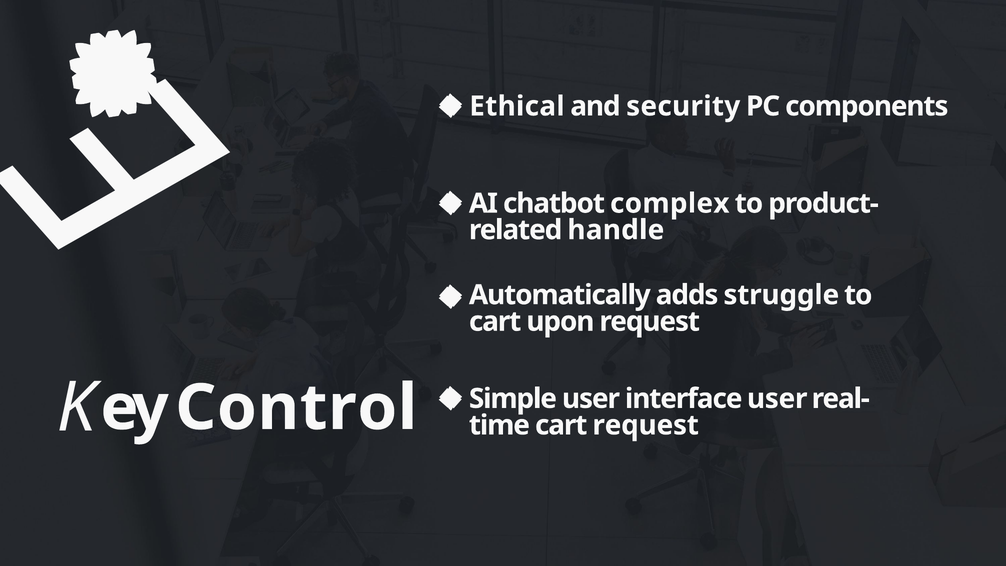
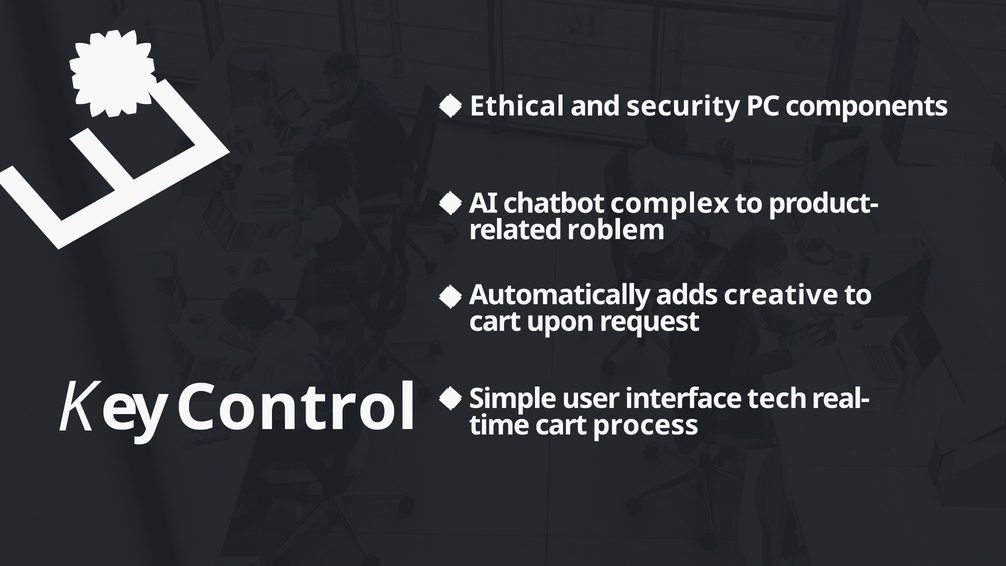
handle: handle -> roblem
struggle: struggle -> creative
interface user: user -> tech
cart request: request -> process
